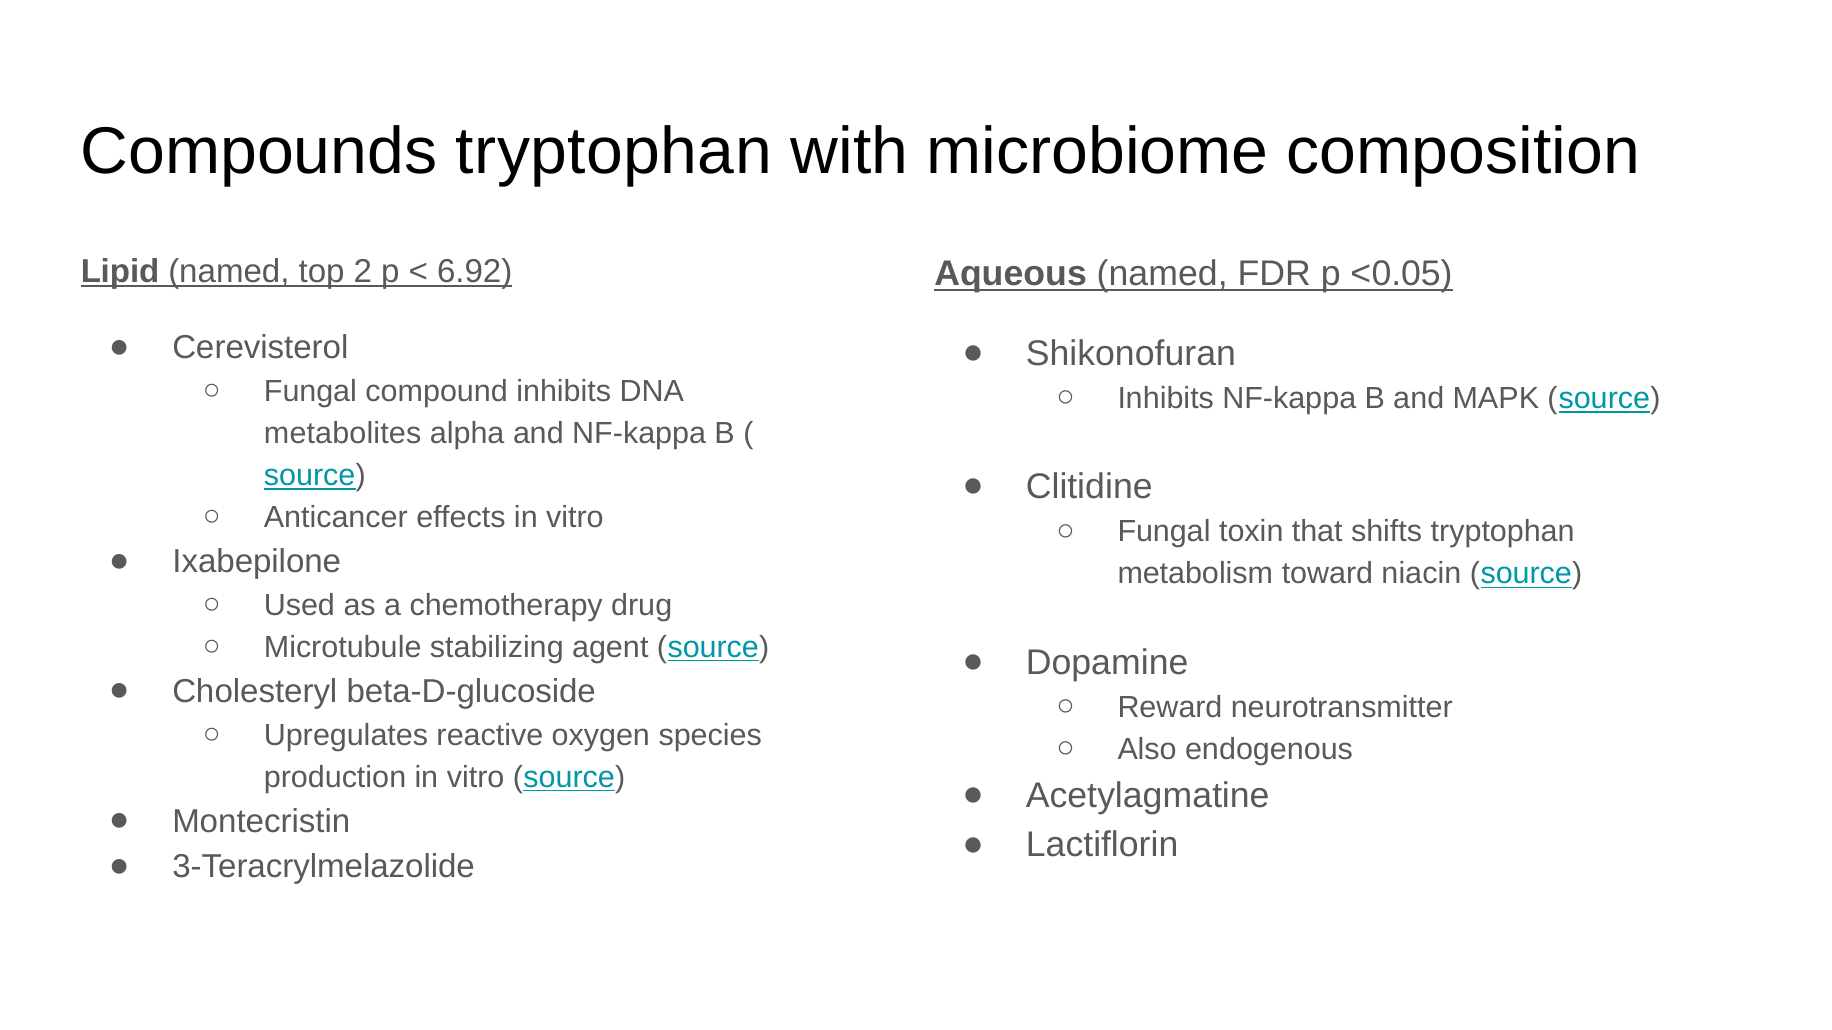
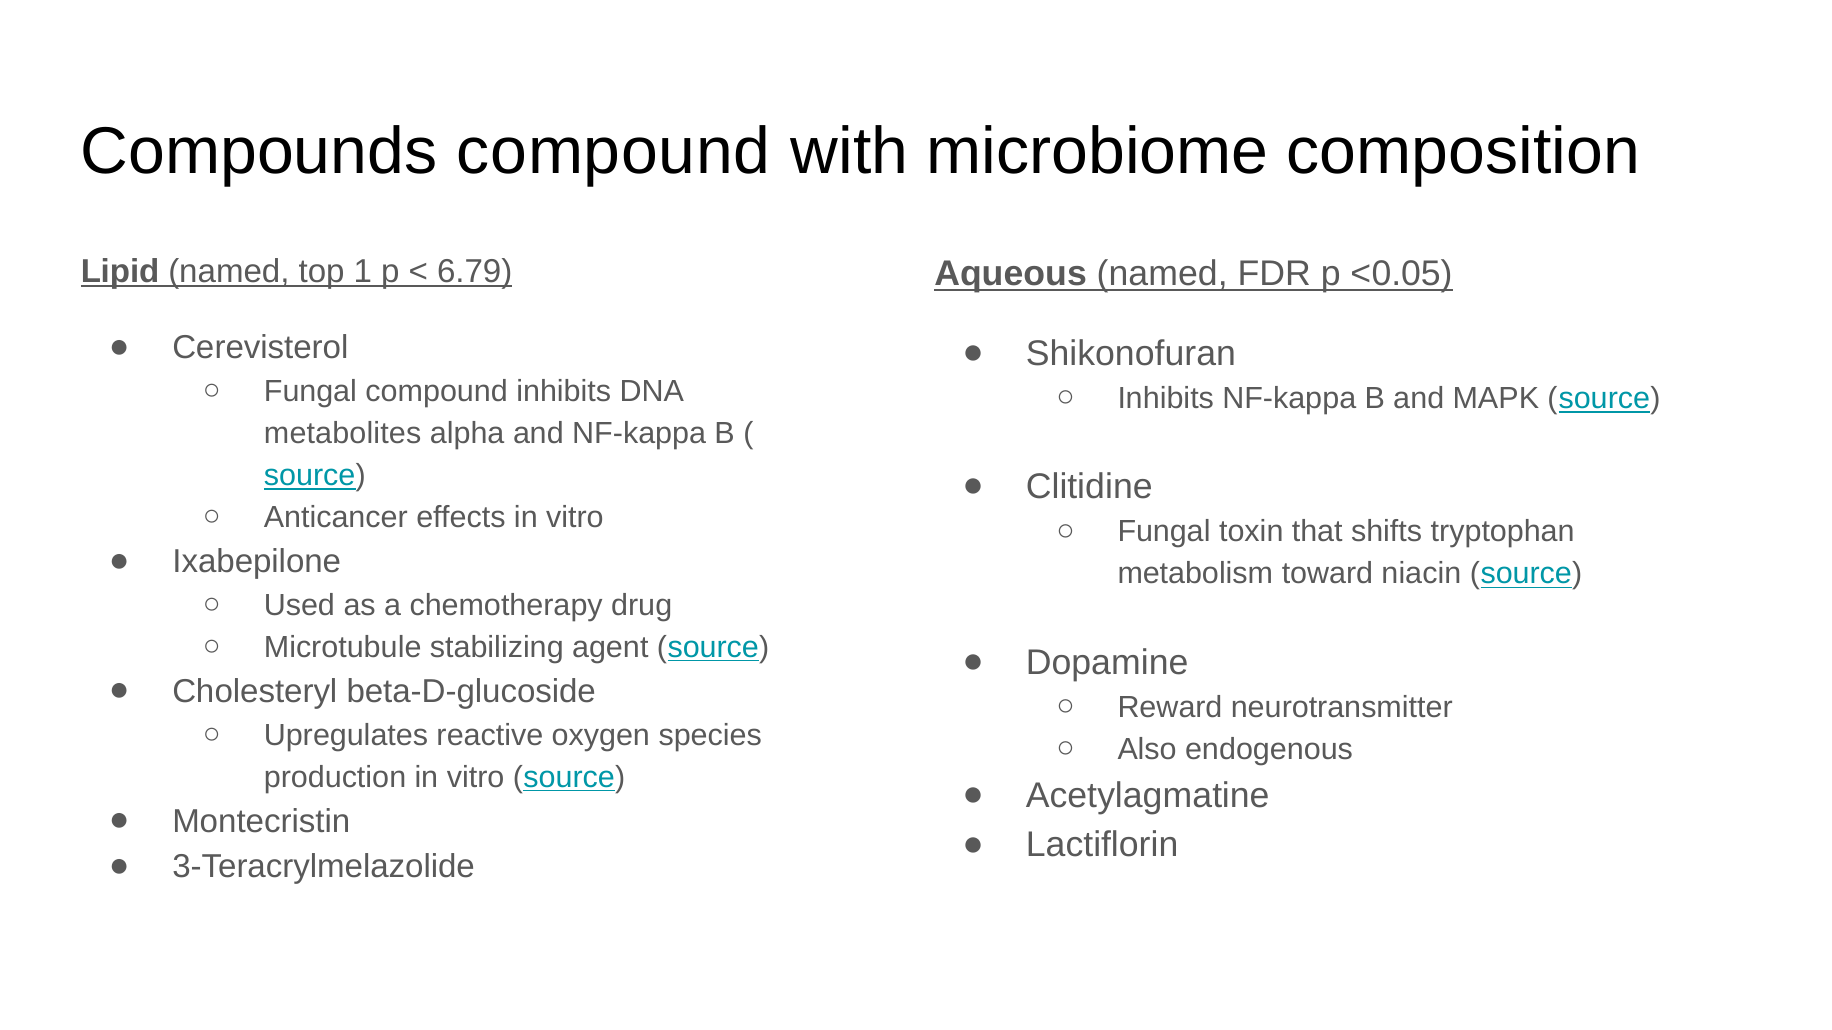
Compounds tryptophan: tryptophan -> compound
2: 2 -> 1
6.92: 6.92 -> 6.79
